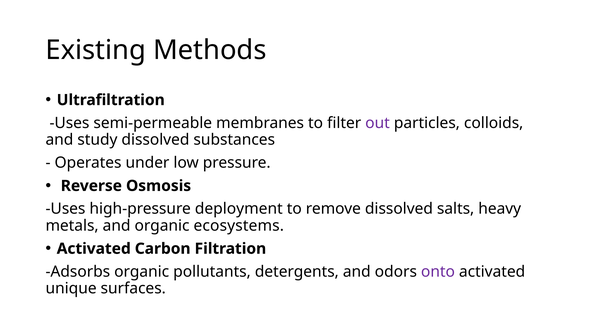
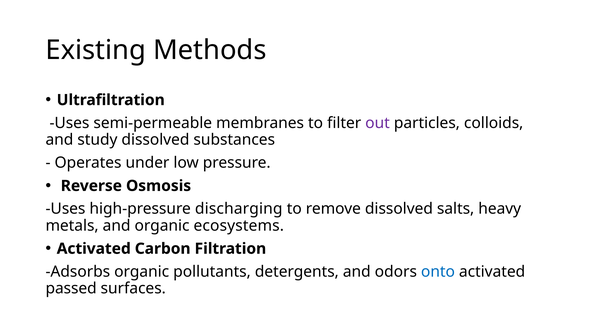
deployment: deployment -> discharging
onto colour: purple -> blue
unique: unique -> passed
